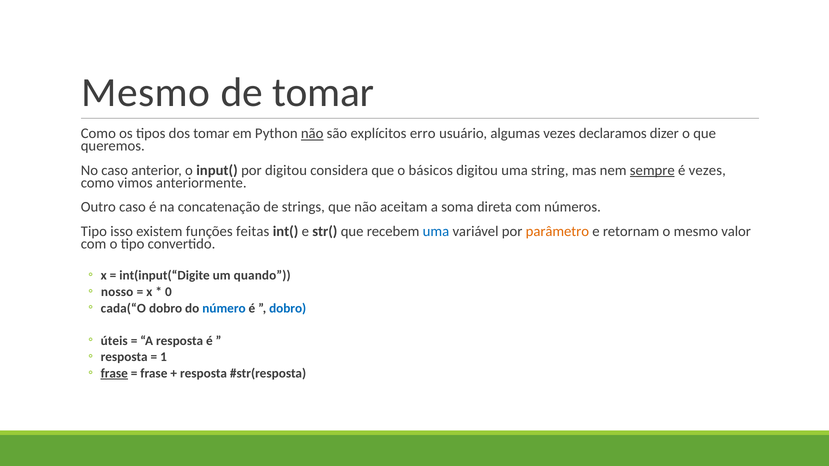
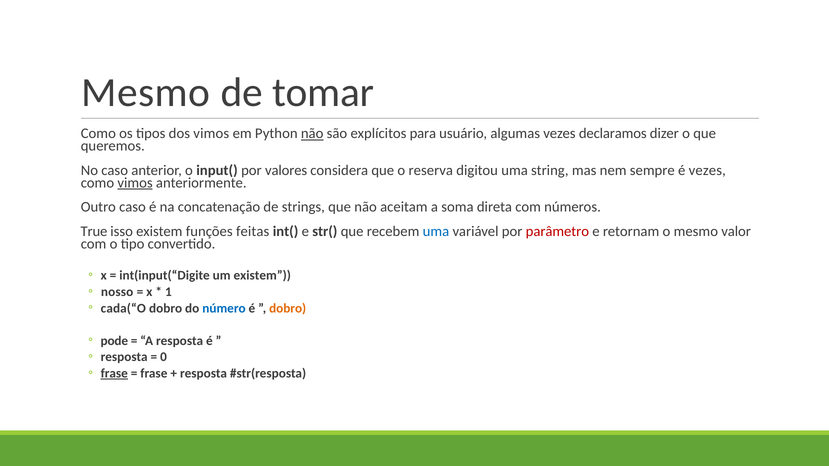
dos tomar: tomar -> vimos
erro: erro -> para
por digitou: digitou -> valores
básicos: básicos -> reserva
sempre underline: present -> none
vimos at (135, 183) underline: none -> present
Tipo at (94, 232): Tipo -> True
parâmetro colour: orange -> red
um quando: quando -> existem
0: 0 -> 1
dobro at (288, 308) colour: blue -> orange
úteis: úteis -> pode
1: 1 -> 0
